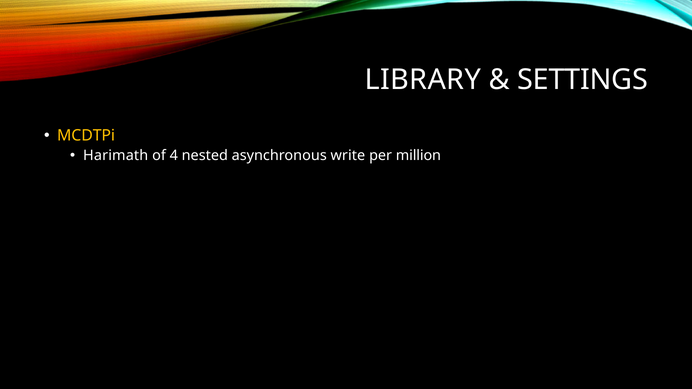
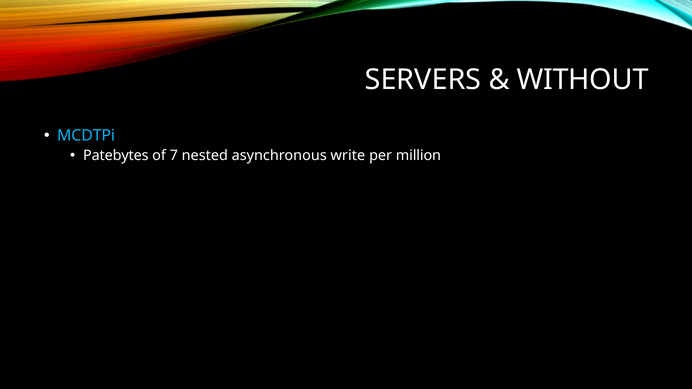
LIBRARY: LIBRARY -> SERVERS
SETTINGS: SETTINGS -> WITHOUT
MCDTPi colour: yellow -> light blue
Harimath: Harimath -> Patebytes
4: 4 -> 7
